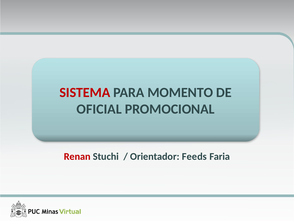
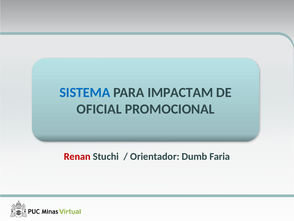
SISTEMA colour: red -> blue
MOMENTO: MOMENTO -> IMPACTAM
Feeds: Feeds -> Dumb
